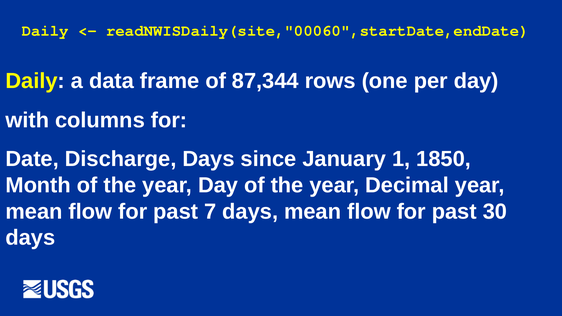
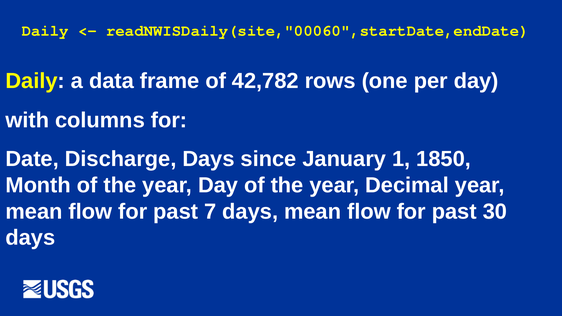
87,344: 87,344 -> 42,782
